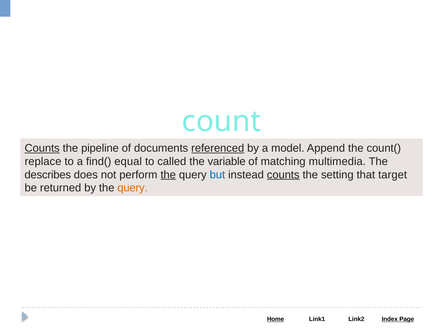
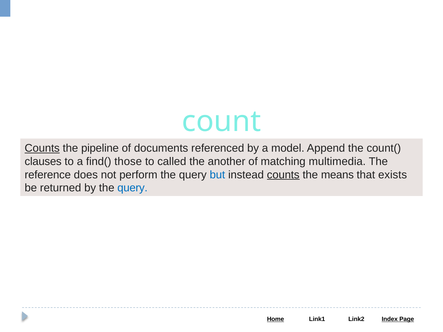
referenced underline: present -> none
replace: replace -> clauses
equal: equal -> those
variable: variable -> another
describes: describes -> reference
the at (168, 175) underline: present -> none
setting: setting -> means
target: target -> exists
query at (133, 188) colour: orange -> blue
